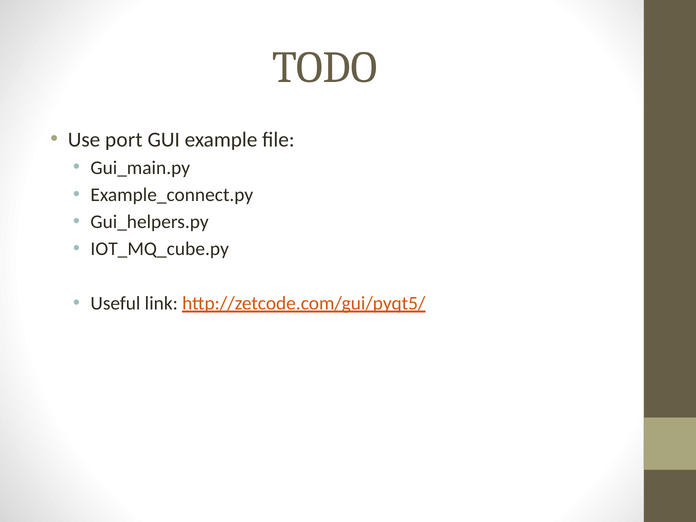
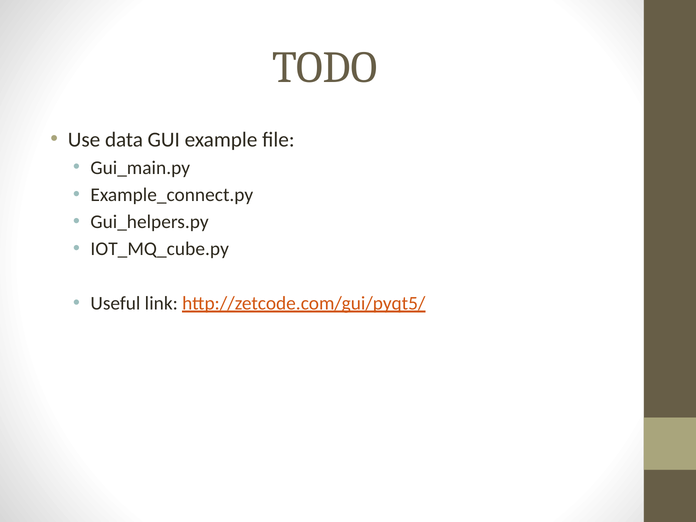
port: port -> data
